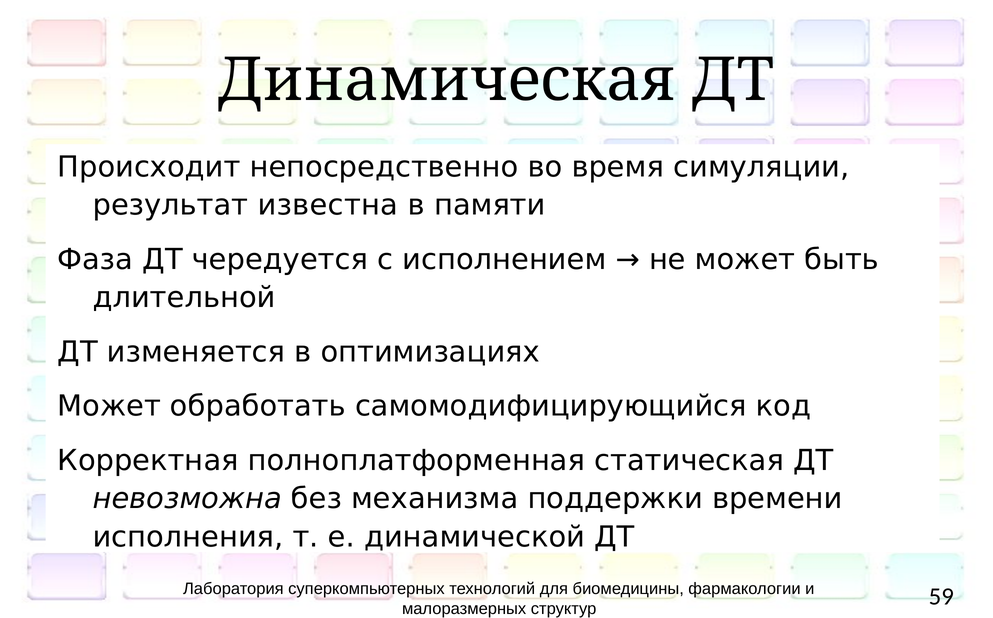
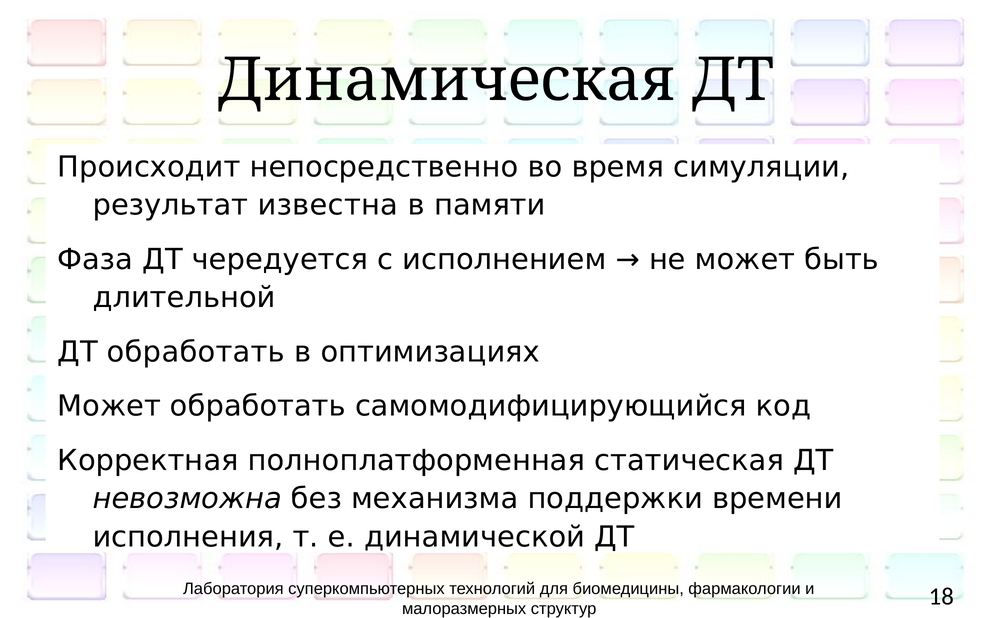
ДТ изменяется: изменяется -> обработать
59: 59 -> 18
